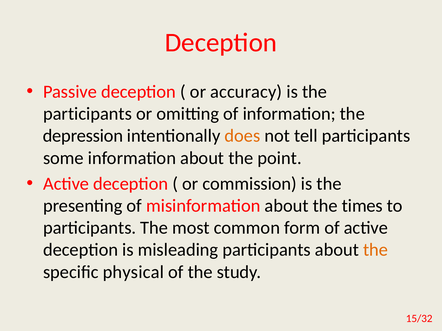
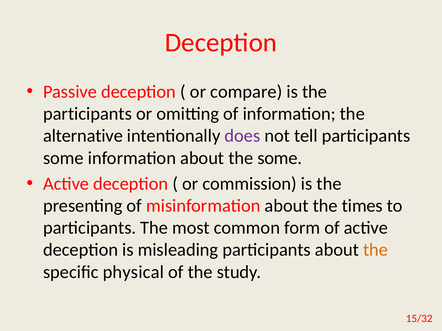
accuracy: accuracy -> compare
depression: depression -> alternative
does colour: orange -> purple
the point: point -> some
